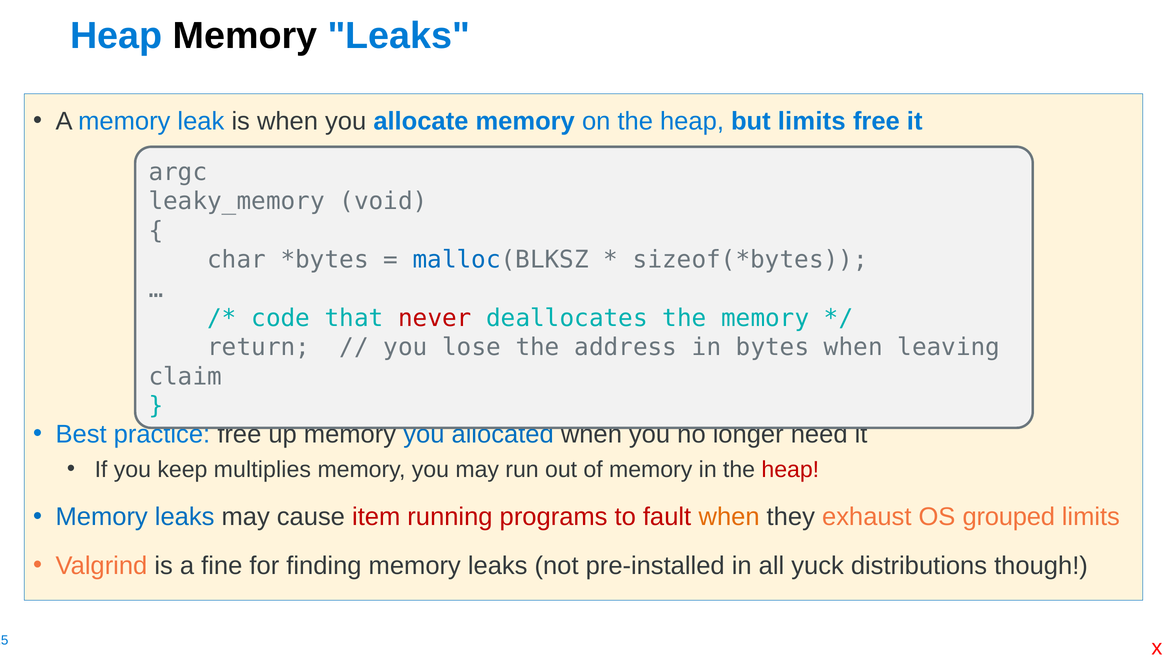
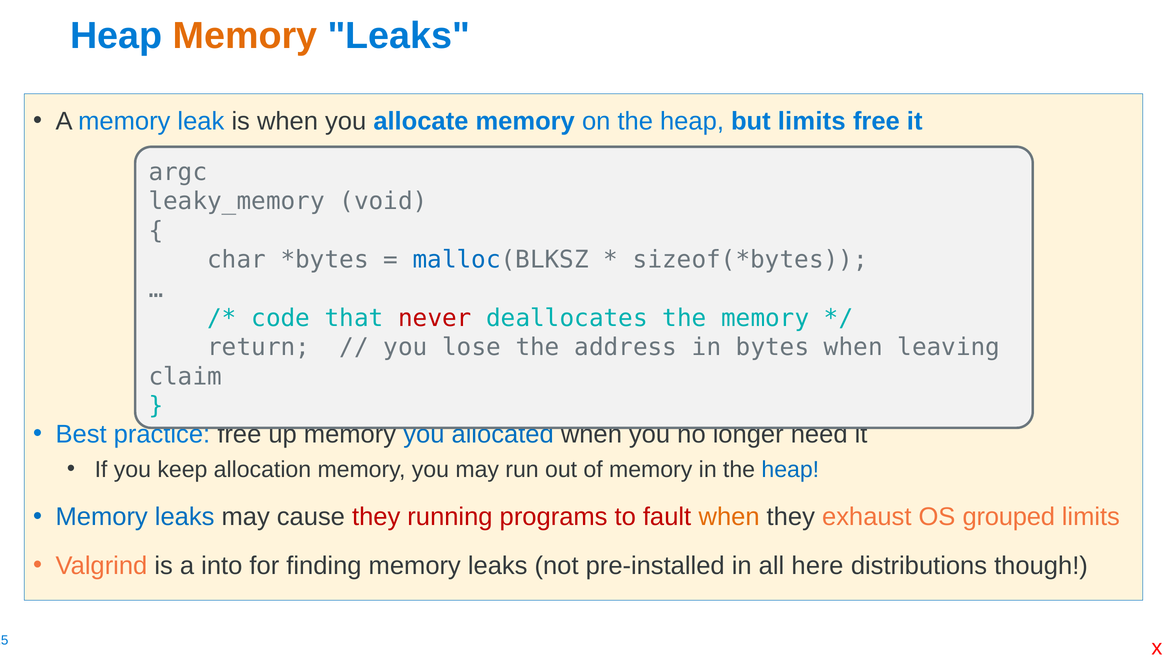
Memory at (245, 36) colour: black -> orange
multiplies: multiplies -> allocation
heap at (790, 469) colour: red -> blue
cause item: item -> they
fine: fine -> into
yuck: yuck -> here
